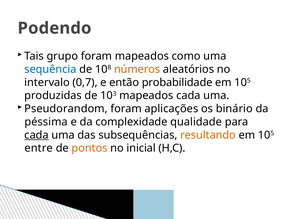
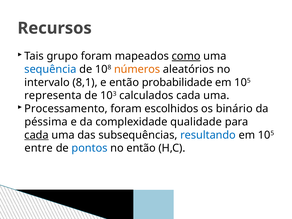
Podendo: Podendo -> Recursos
como underline: none -> present
0,7: 0,7 -> 8,1
produzidas: produzidas -> representa
103 mapeados: mapeados -> calculados
Pseudorandom: Pseudorandom -> Processamento
aplicações: aplicações -> escolhidos
resultando colour: orange -> blue
pontos colour: orange -> blue
no inicial: inicial -> então
